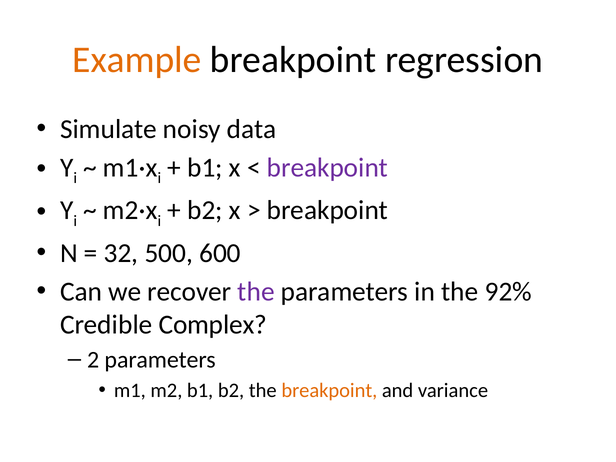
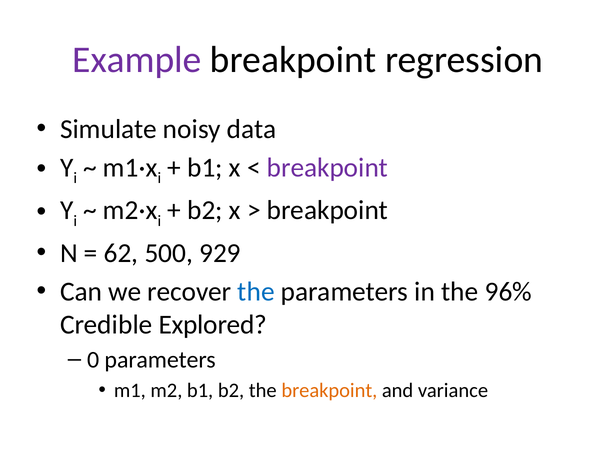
Example colour: orange -> purple
32: 32 -> 62
600: 600 -> 929
the at (256, 292) colour: purple -> blue
92%: 92% -> 96%
Complex: Complex -> Explored
2: 2 -> 0
